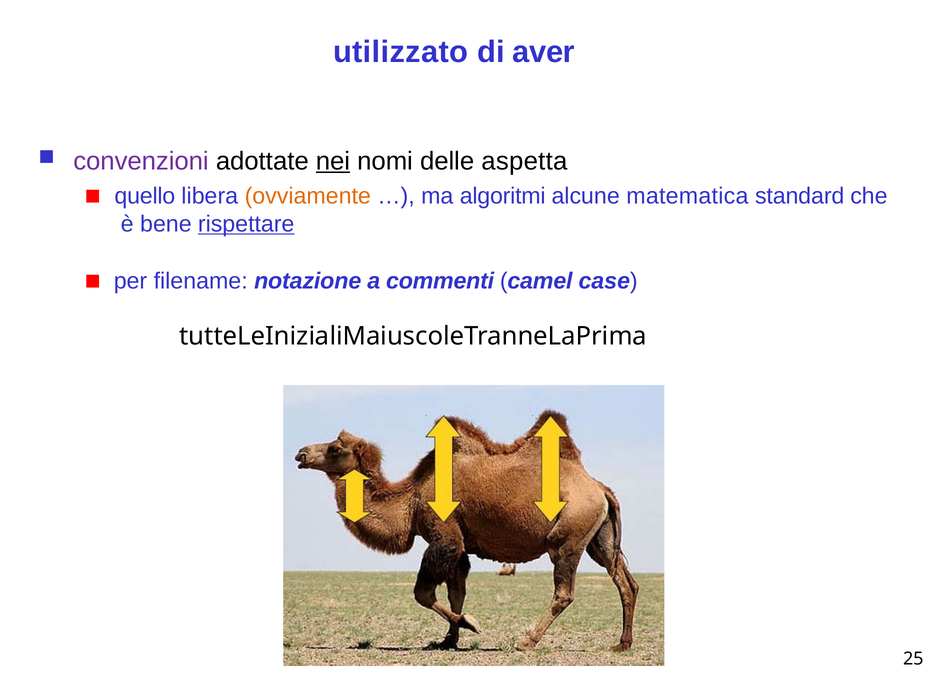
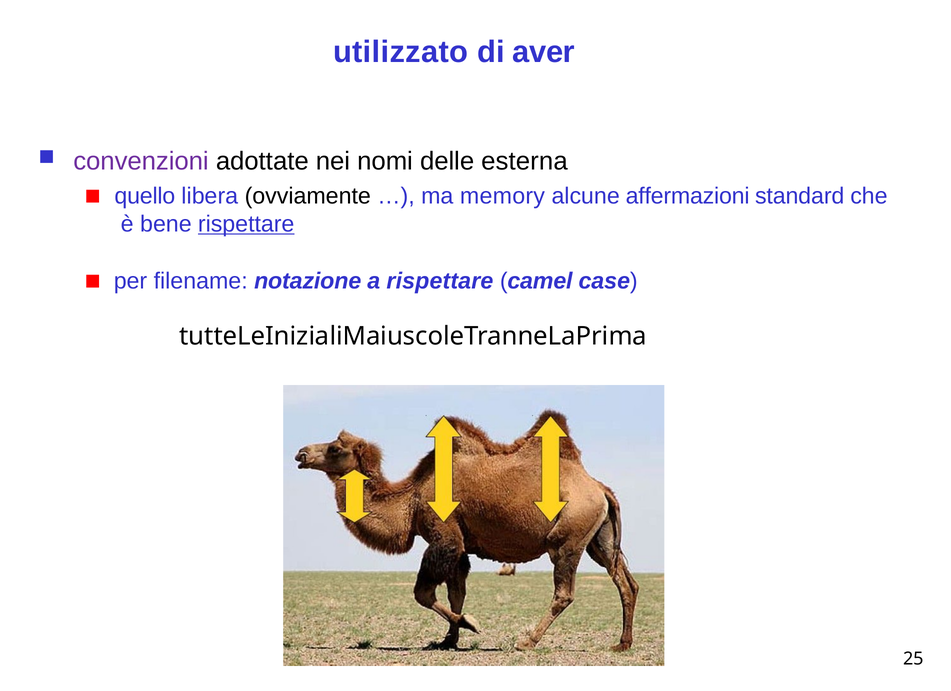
nei underline: present -> none
aspetta: aspetta -> esterna
ovviamente colour: orange -> black
algoritmi: algoritmi -> memory
matematica: matematica -> affermazioni
a commenti: commenti -> rispettare
